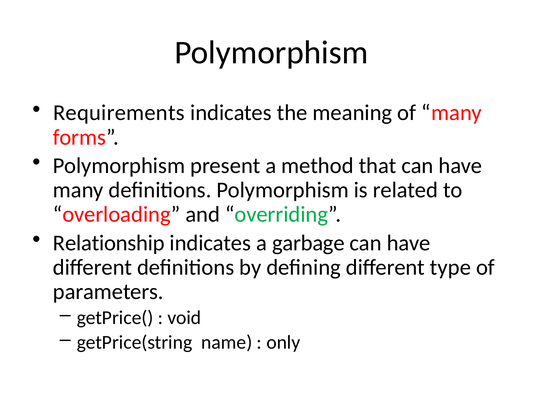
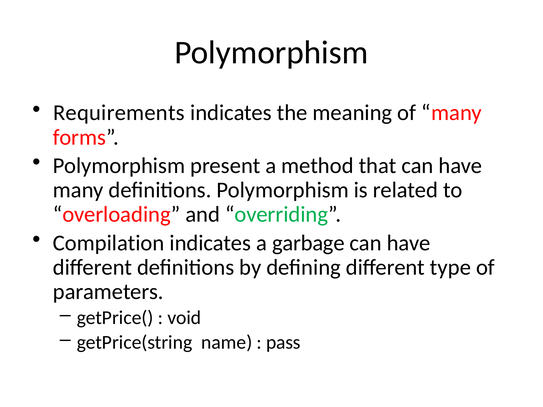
Relationship: Relationship -> Compilation
only: only -> pass
